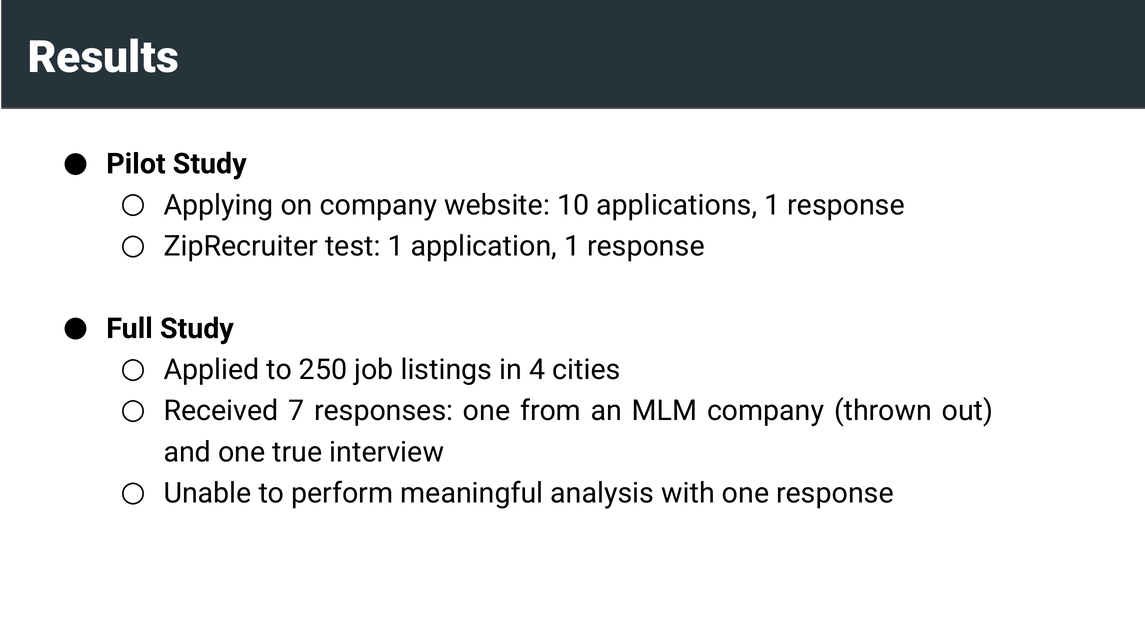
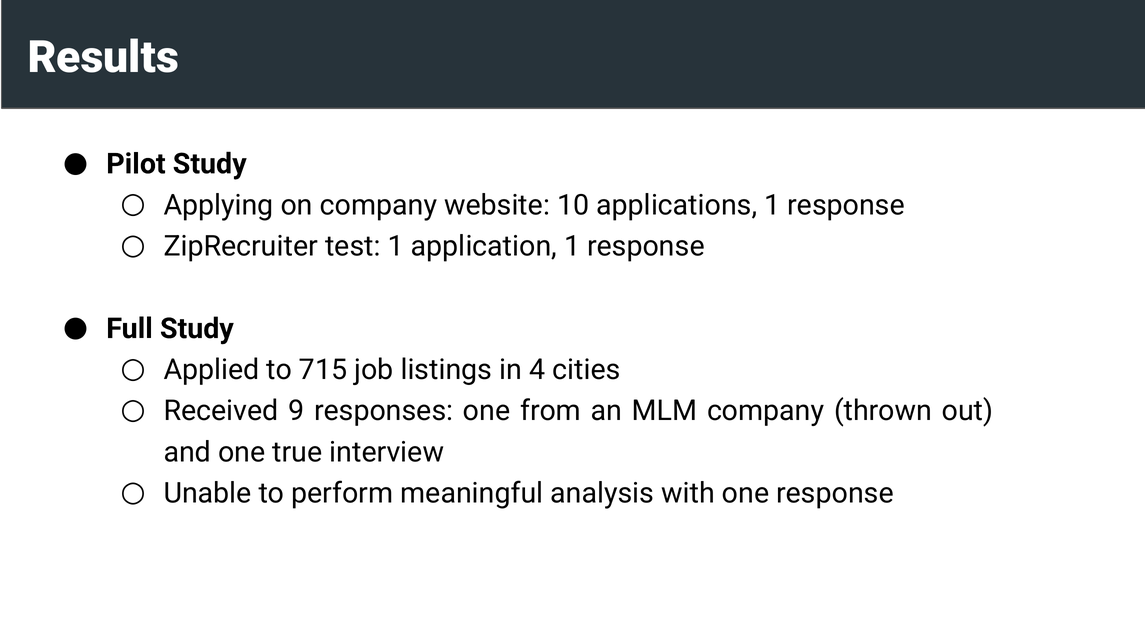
250: 250 -> 715
7: 7 -> 9
